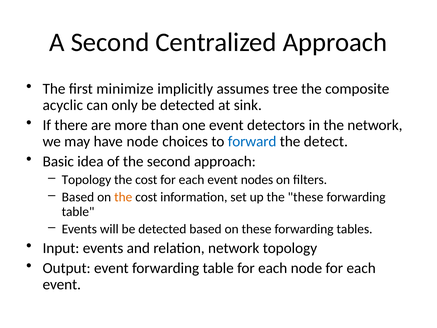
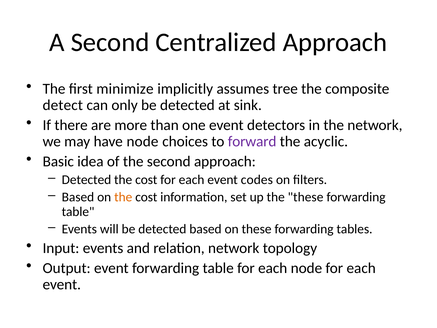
acyclic: acyclic -> detect
forward colour: blue -> purple
detect: detect -> acyclic
Topology at (86, 180): Topology -> Detected
nodes: nodes -> codes
